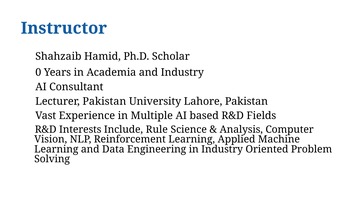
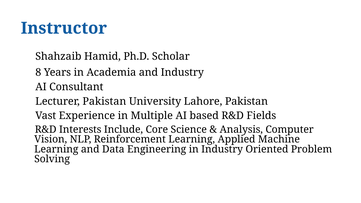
0: 0 -> 8
Rule: Rule -> Core
